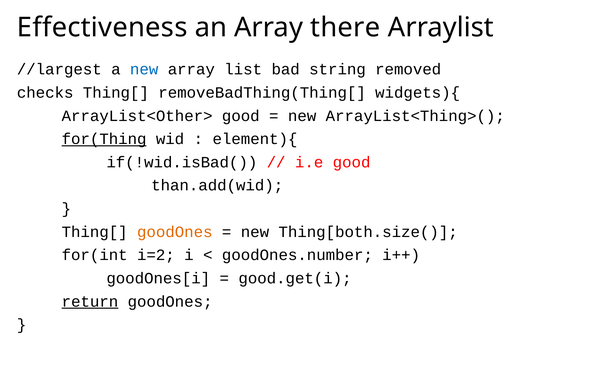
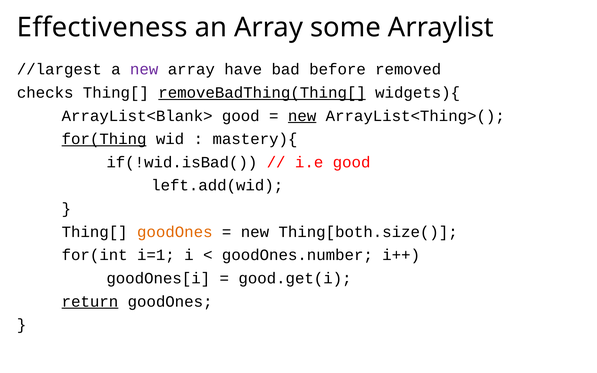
there: there -> some
new at (144, 69) colour: blue -> purple
list: list -> have
string: string -> before
removeBadThing(Thing[ underline: none -> present
ArrayList<Other>: ArrayList<Other> -> ArrayList<Blank>
new at (302, 116) underline: none -> present
element){: element){ -> mastery){
than.add(wid: than.add(wid -> left.add(wid
i=2: i=2 -> i=1
